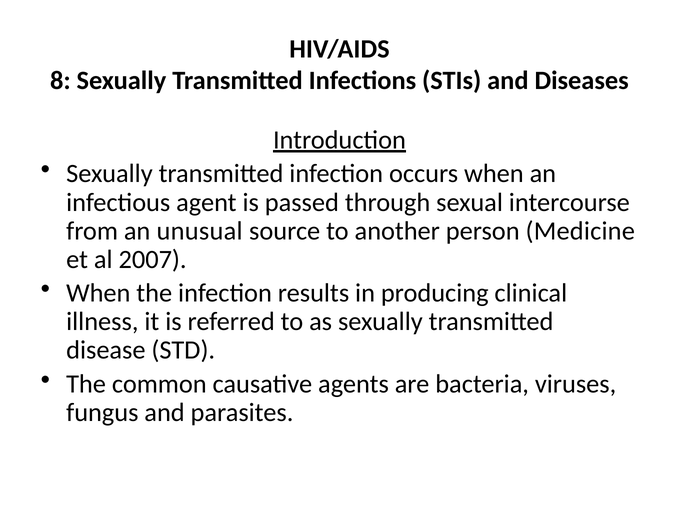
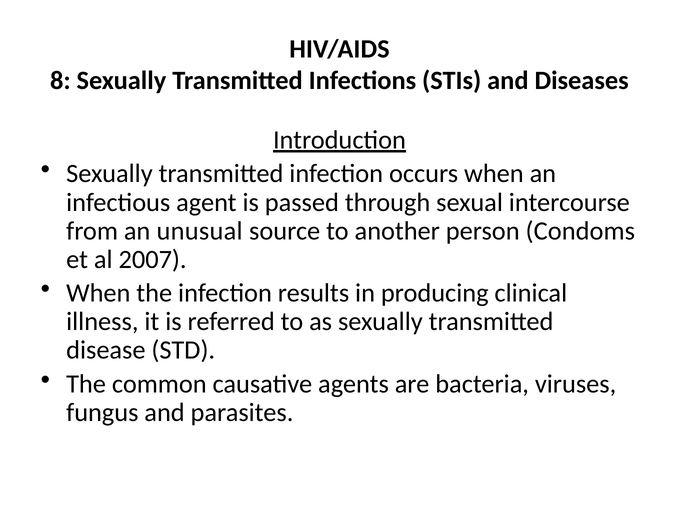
Medicine: Medicine -> Condoms
